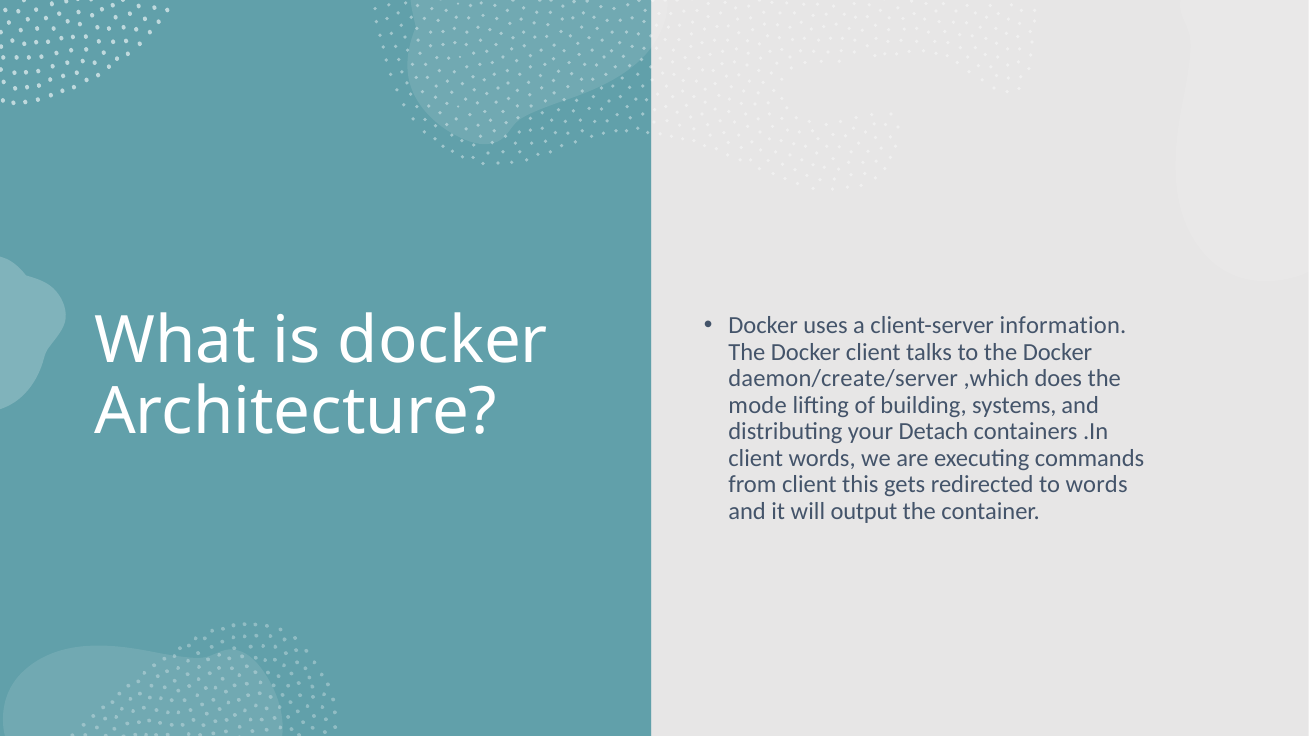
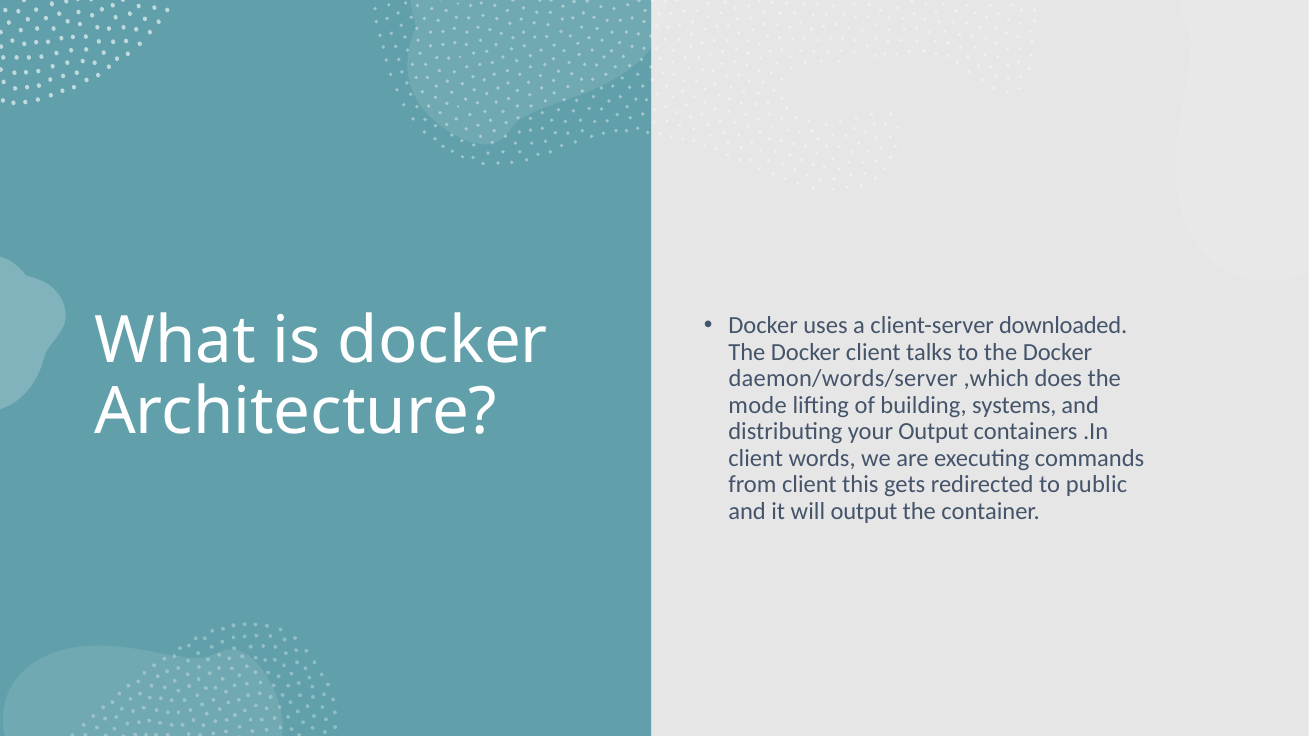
information: information -> downloaded
daemon/create/server: daemon/create/server -> daemon/words/server
your Detach: Detach -> Output
to words: words -> public
